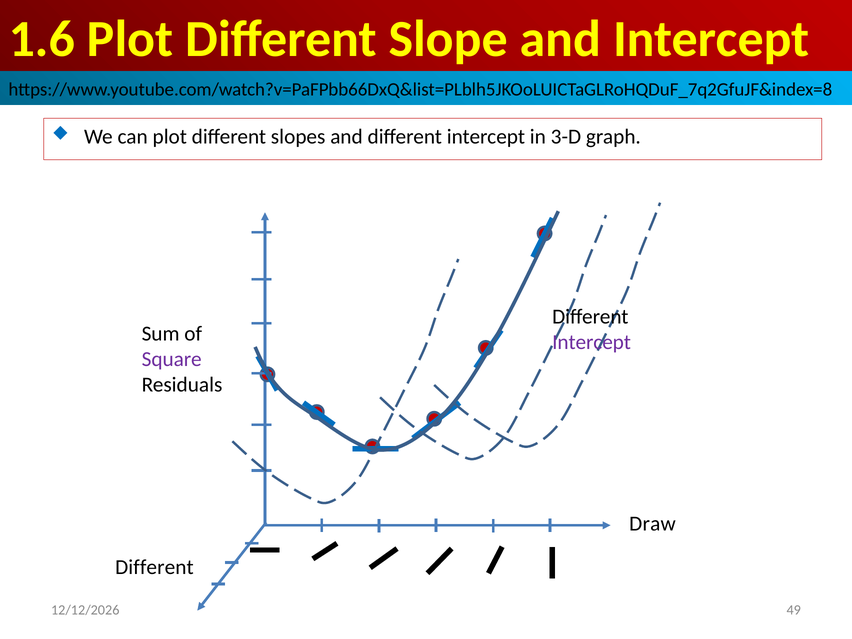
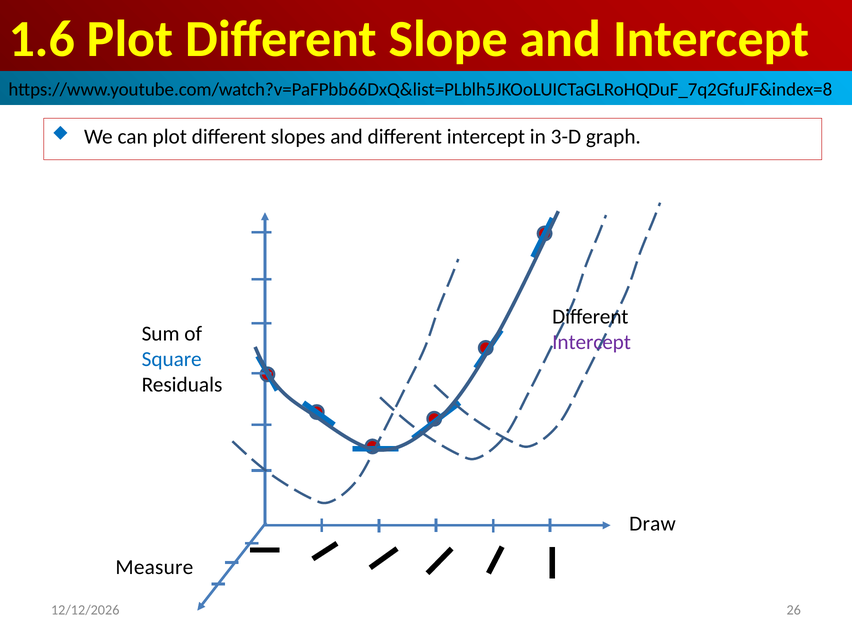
Square colour: purple -> blue
Different at (154, 567): Different -> Measure
49: 49 -> 26
